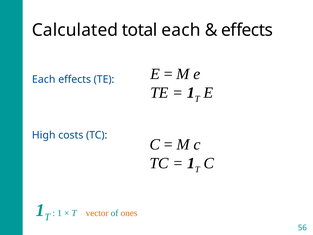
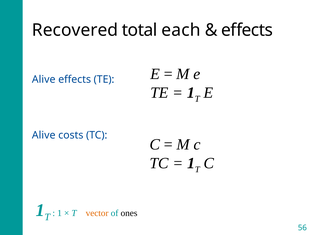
Calculated: Calculated -> Recovered
Each at (44, 79): Each -> Alive
High at (44, 135): High -> Alive
ones colour: orange -> black
